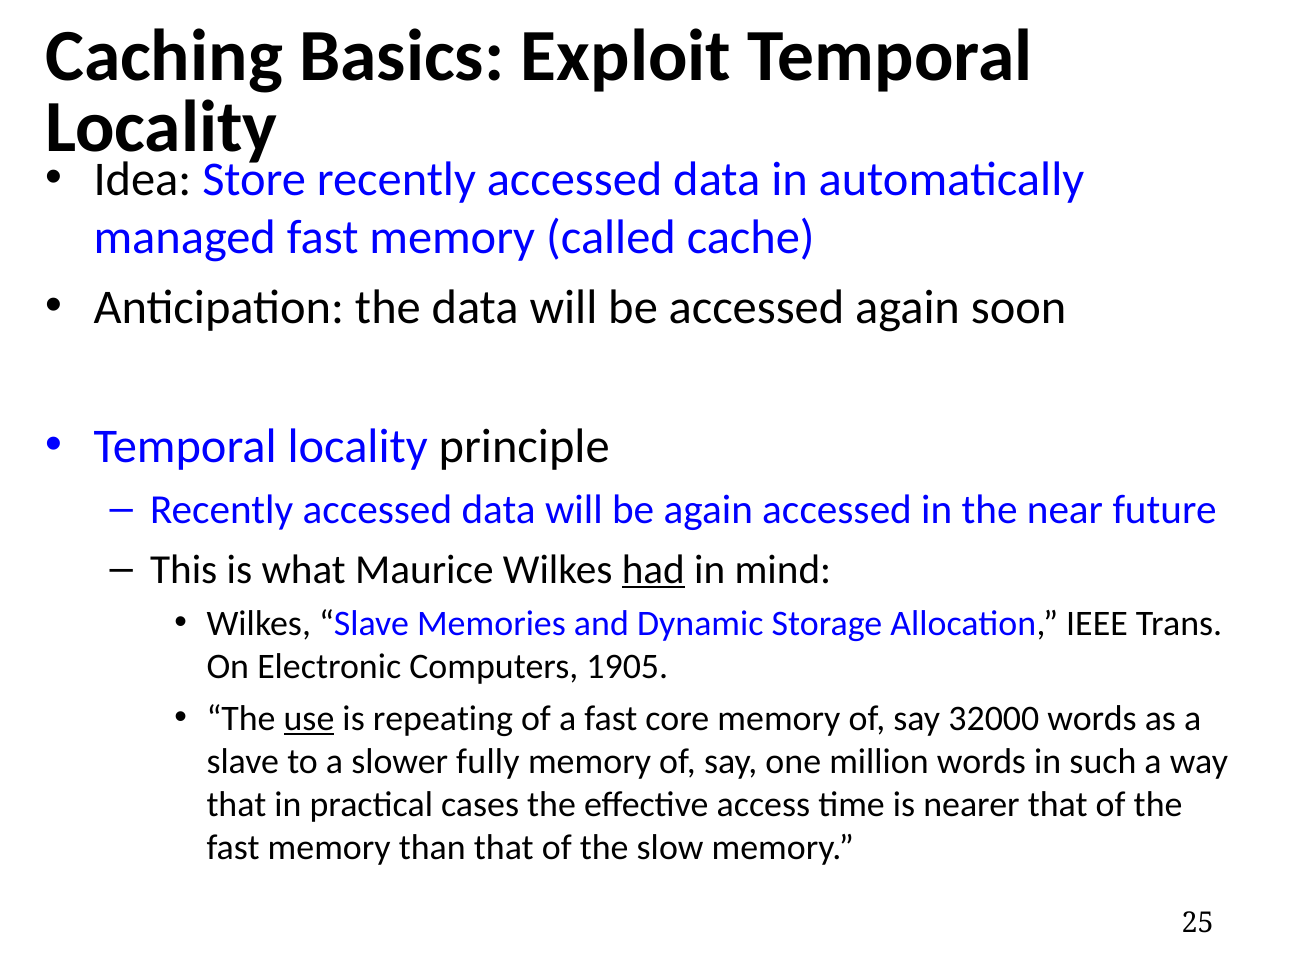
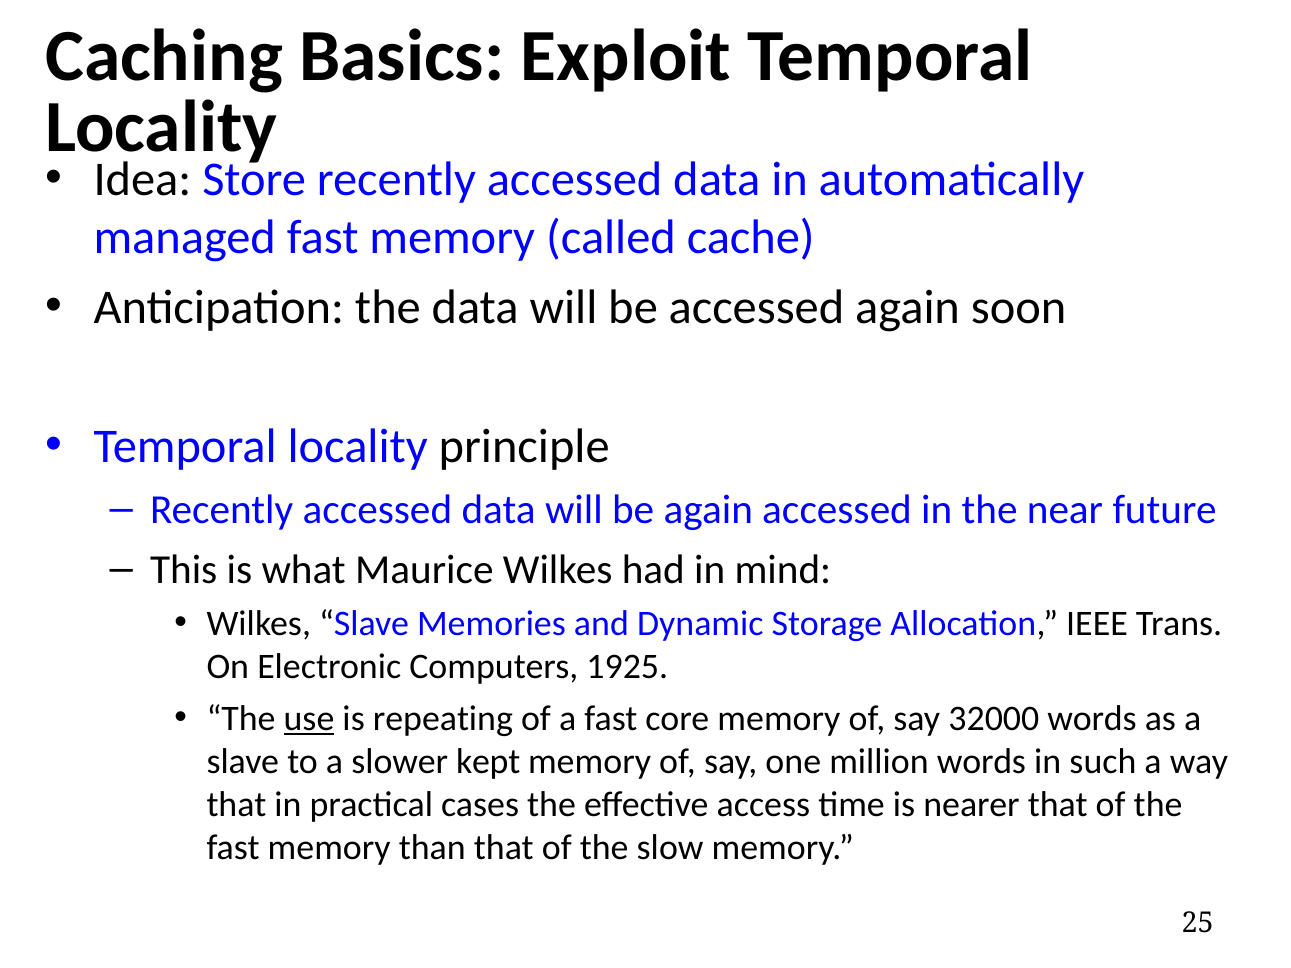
had underline: present -> none
1905: 1905 -> 1925
fully: fully -> kept
